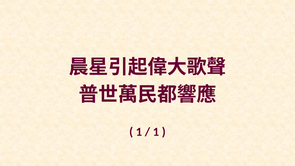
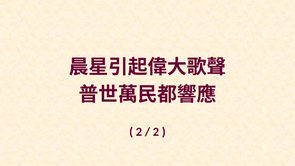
1 at (139, 132): 1 -> 2
1 at (156, 132): 1 -> 2
